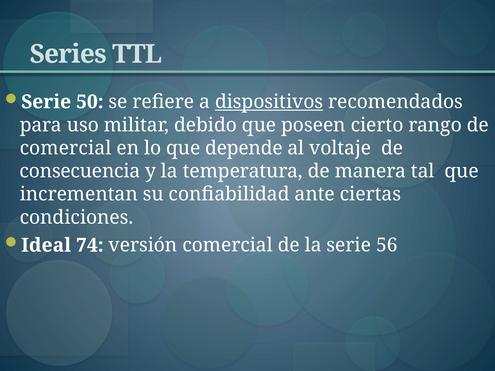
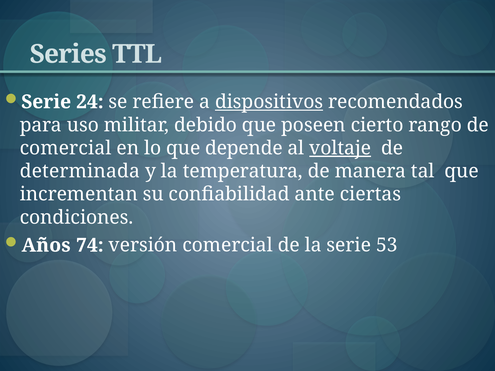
50: 50 -> 24
voltaje underline: none -> present
consecuencia: consecuencia -> determinada
Ideal: Ideal -> Años
56: 56 -> 53
